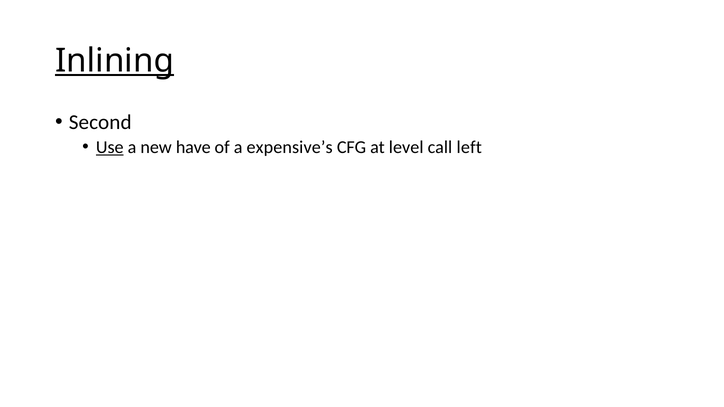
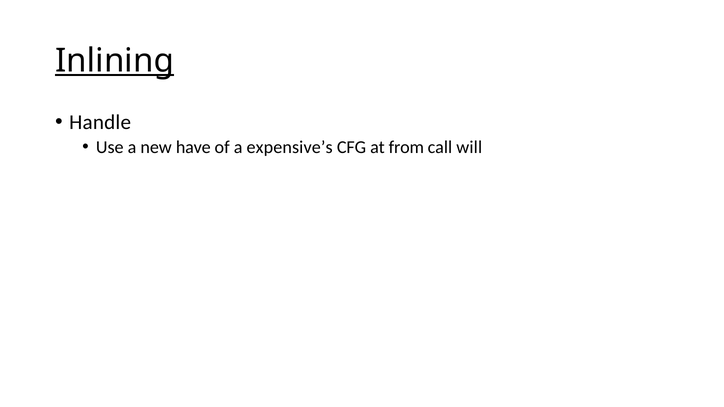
Second: Second -> Handle
Use underline: present -> none
level: level -> from
left: left -> will
